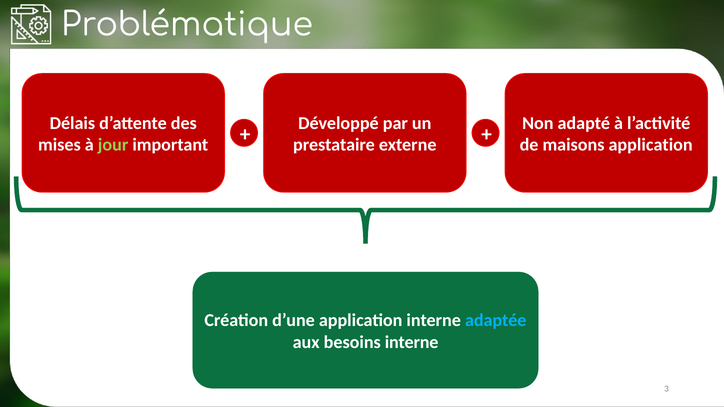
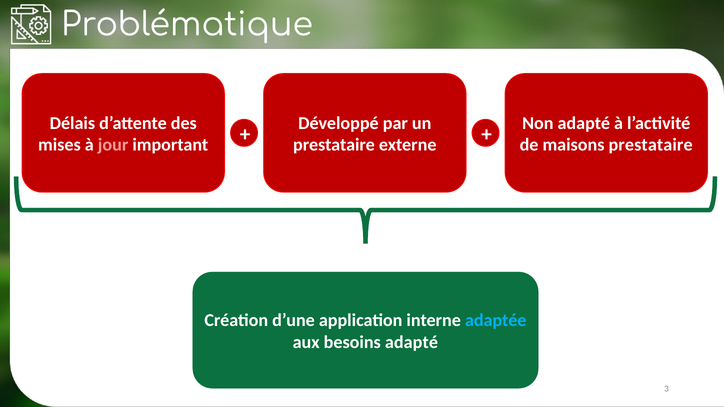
jour colour: light green -> pink
maisons application: application -> prestataire
besoins interne: interne -> adapté
